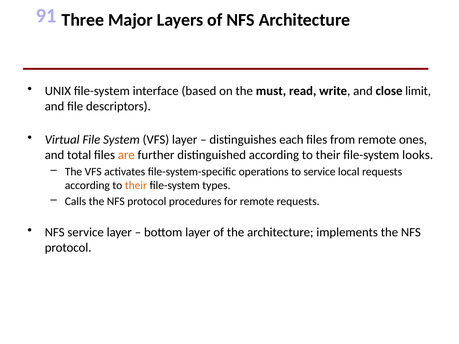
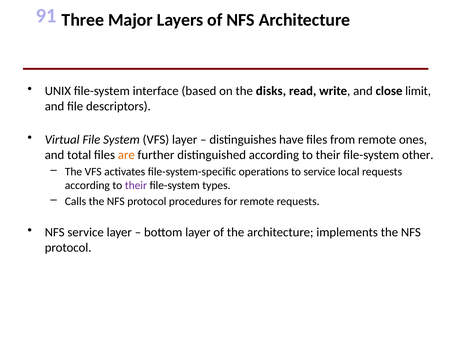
must: must -> disks
each: each -> have
looks: looks -> other
their at (136, 185) colour: orange -> purple
